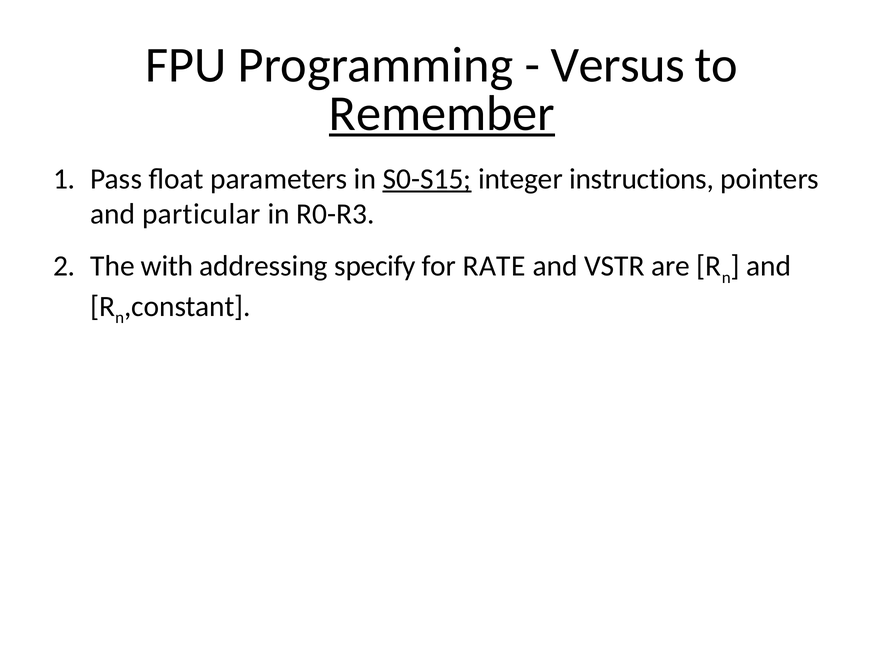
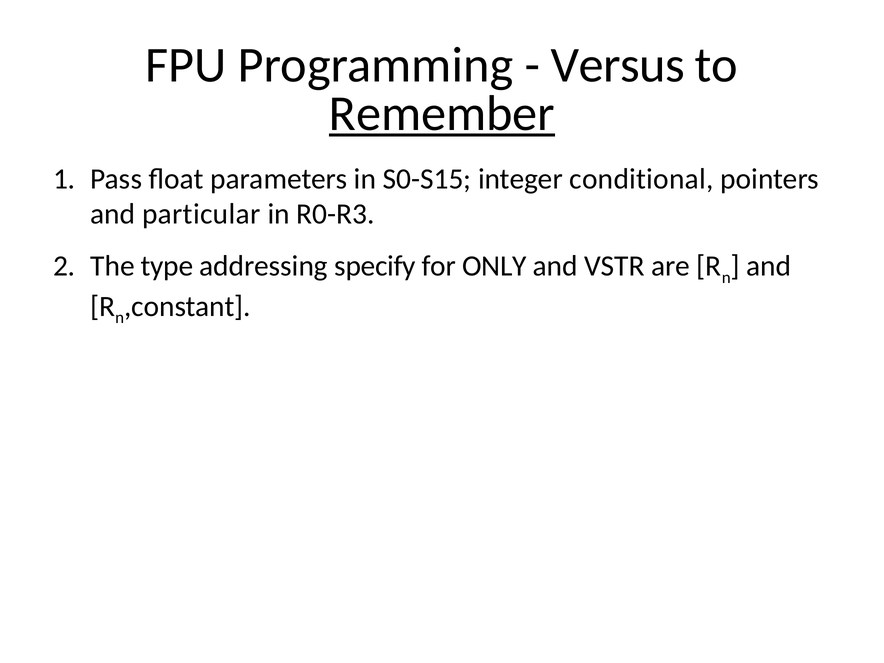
S0-S15 underline: present -> none
instructions: instructions -> conditional
with: with -> type
RATE: RATE -> ONLY
